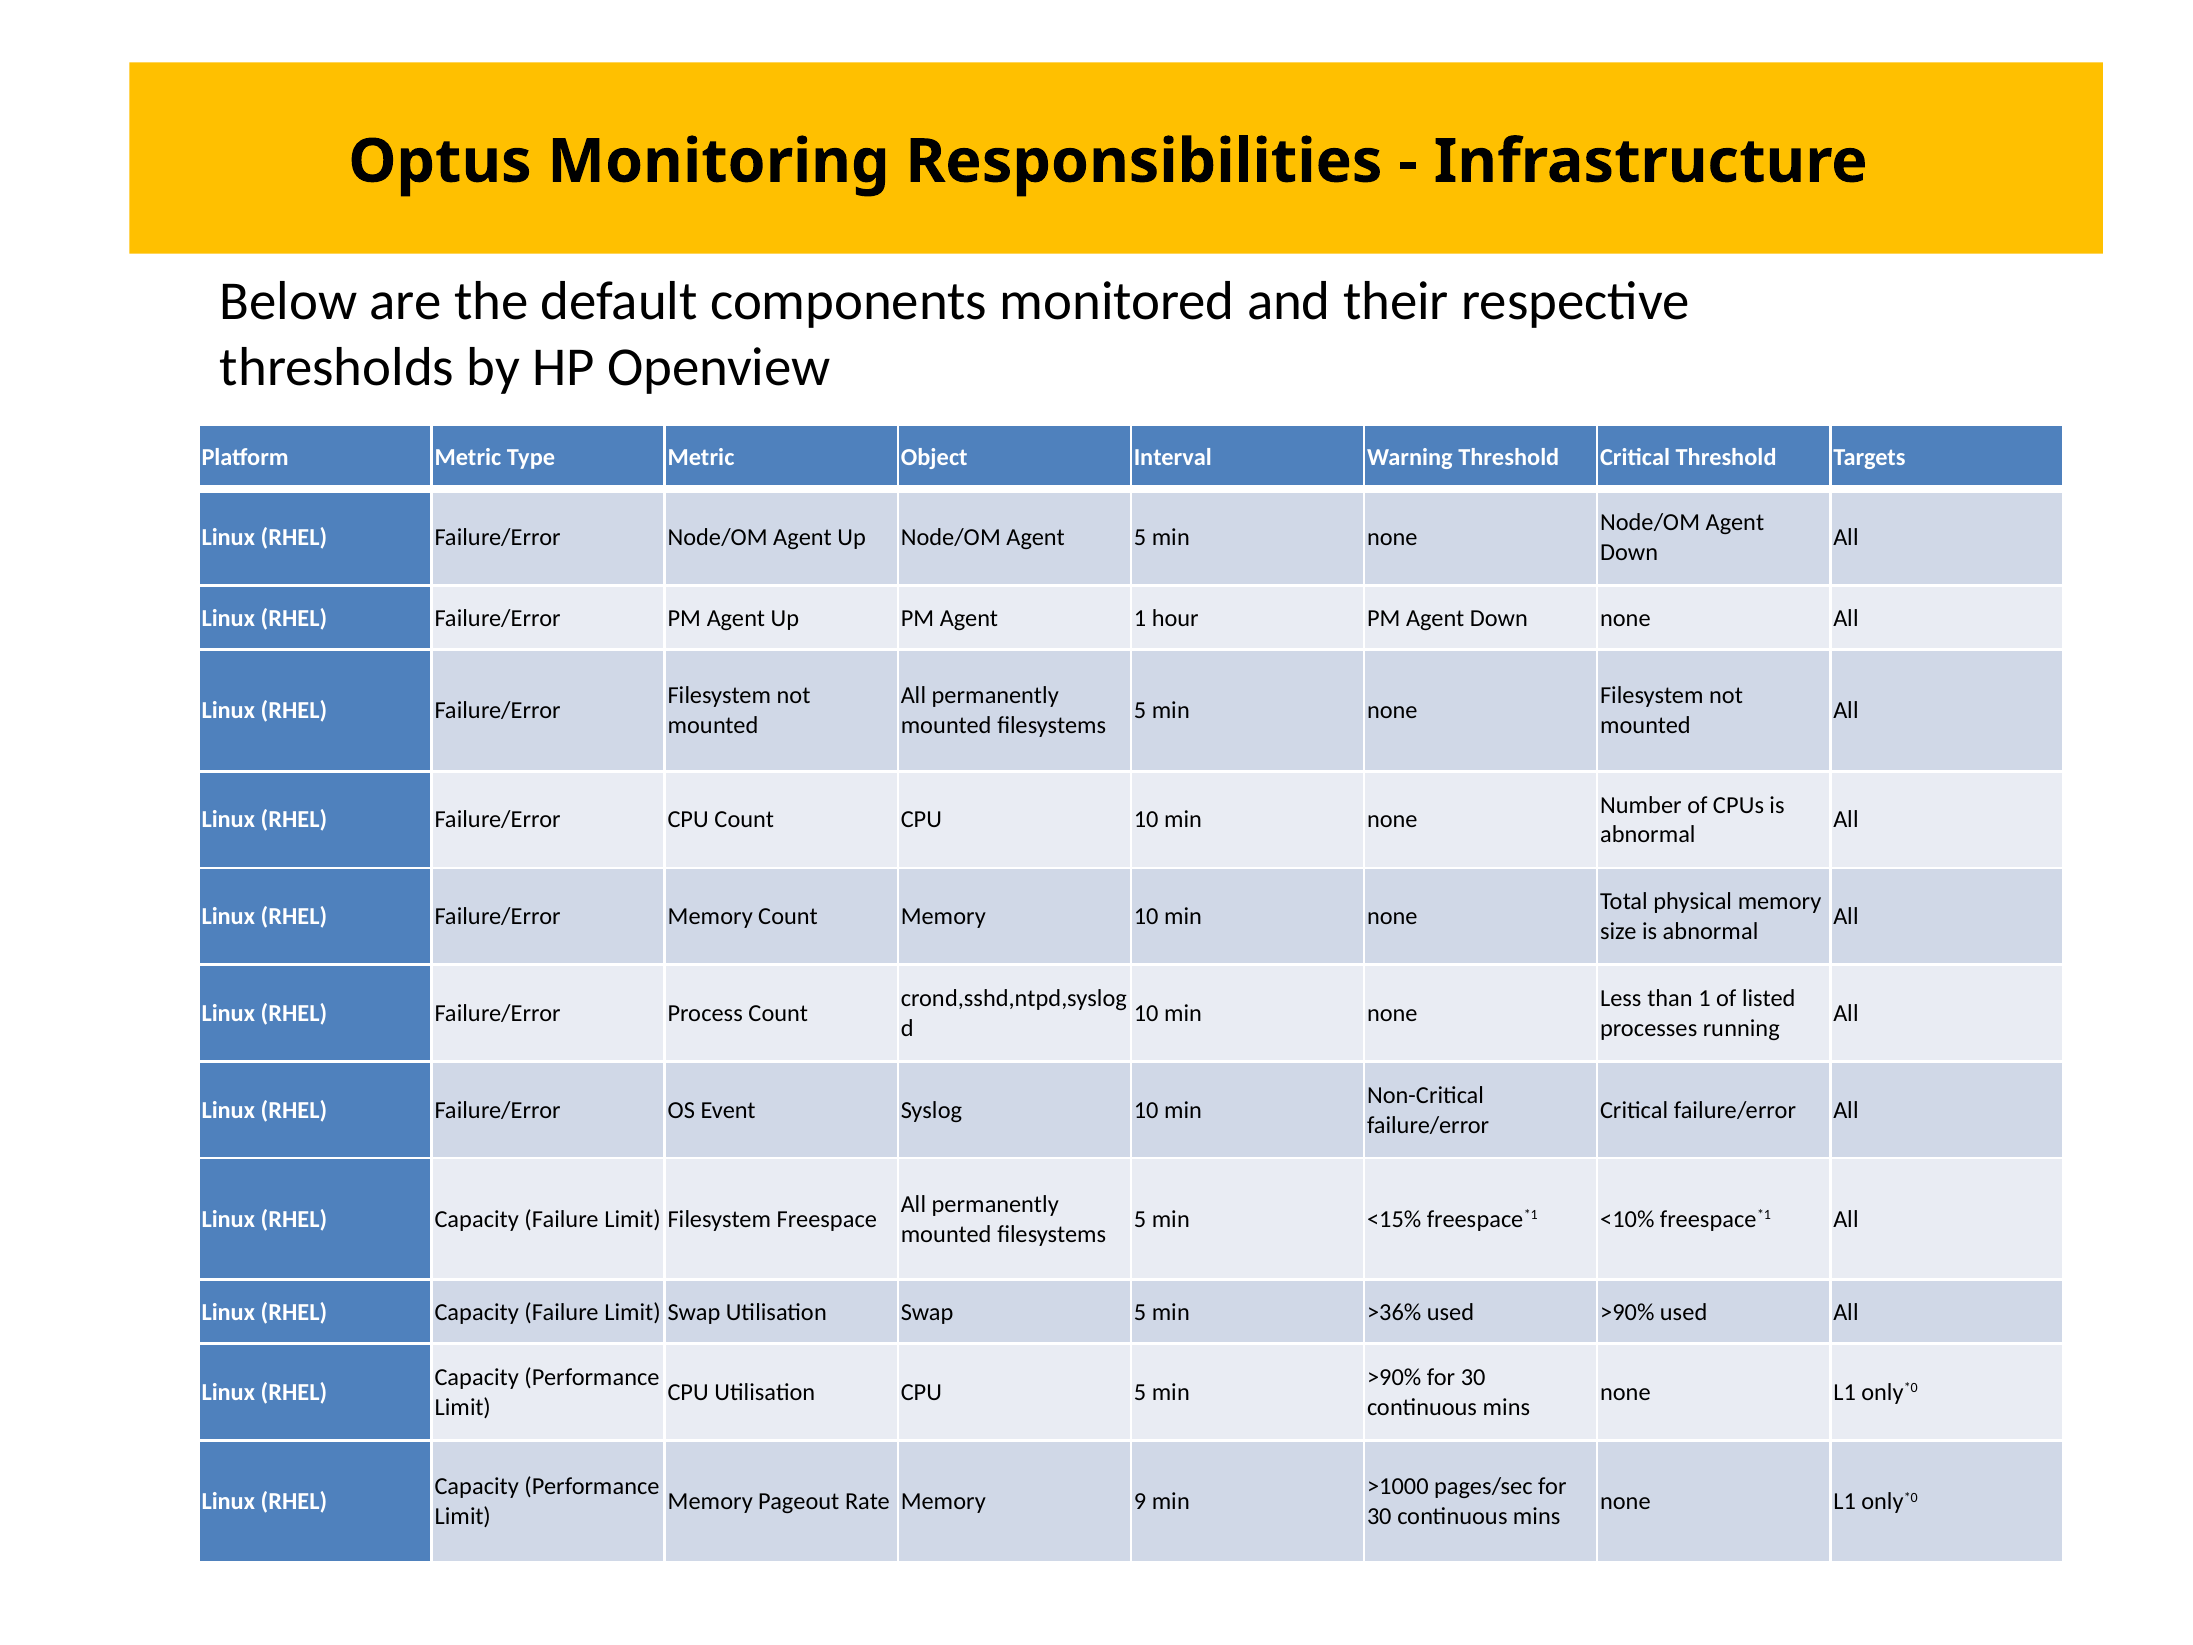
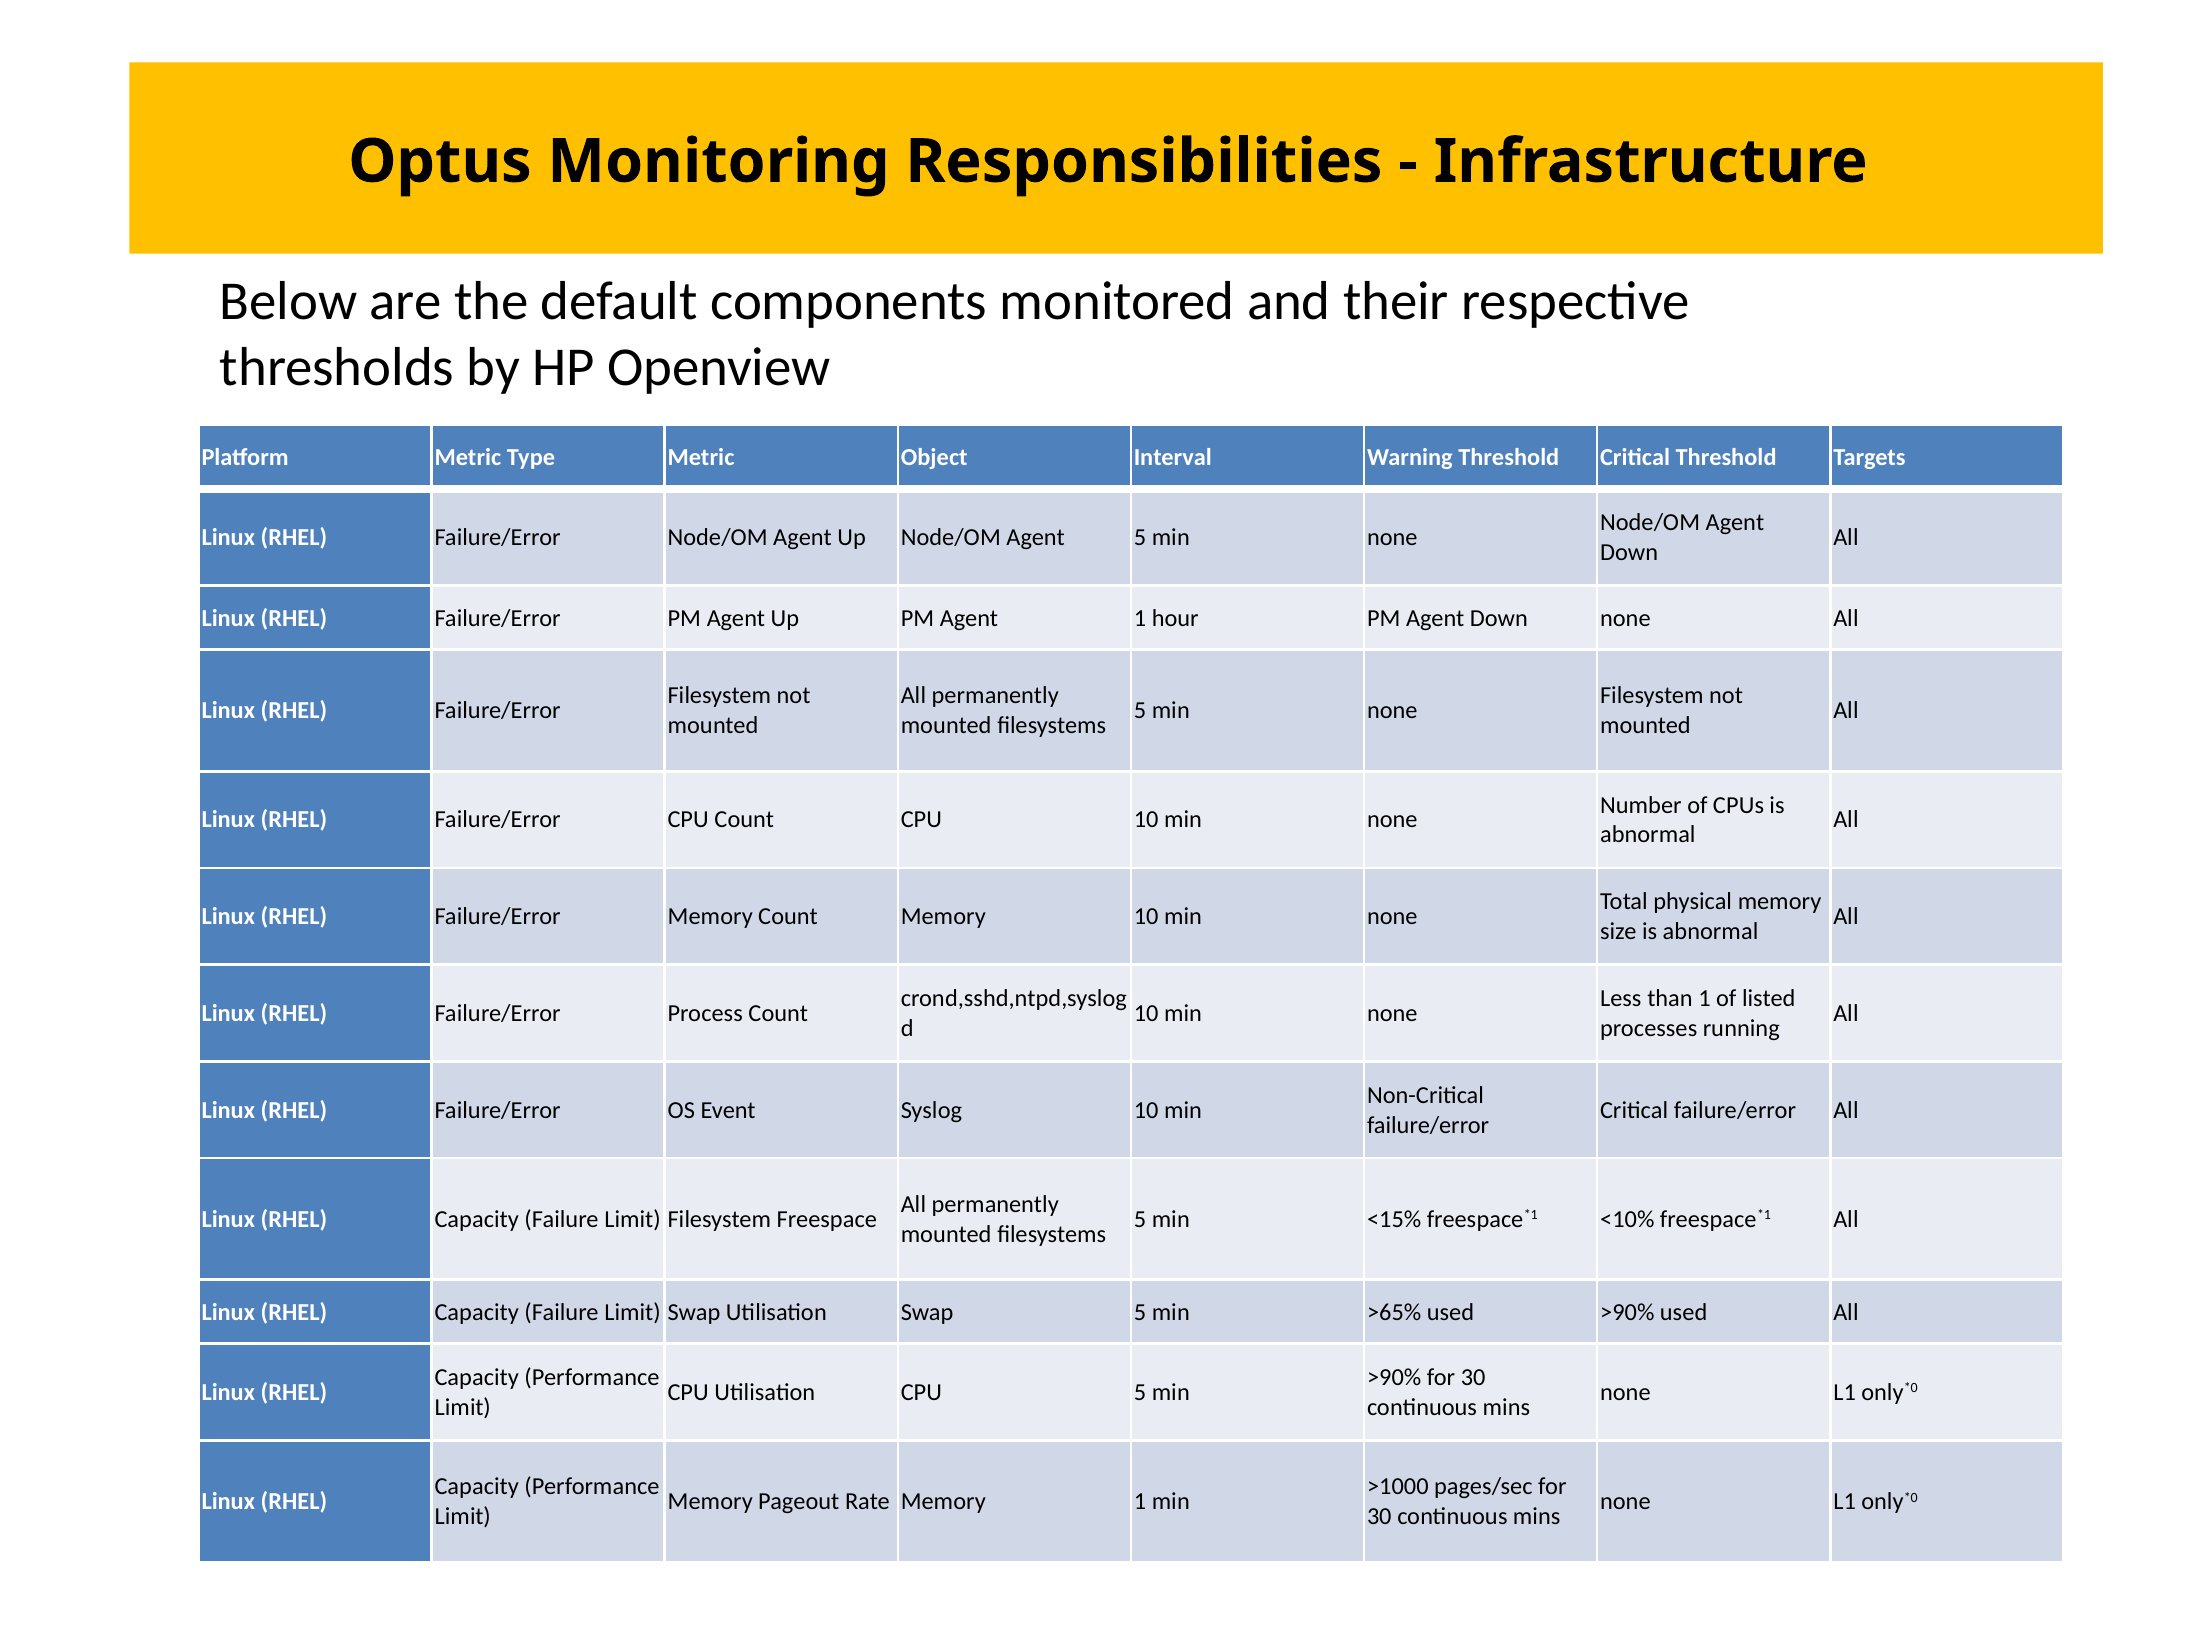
>36%: >36% -> >65%
Memory 9: 9 -> 1
